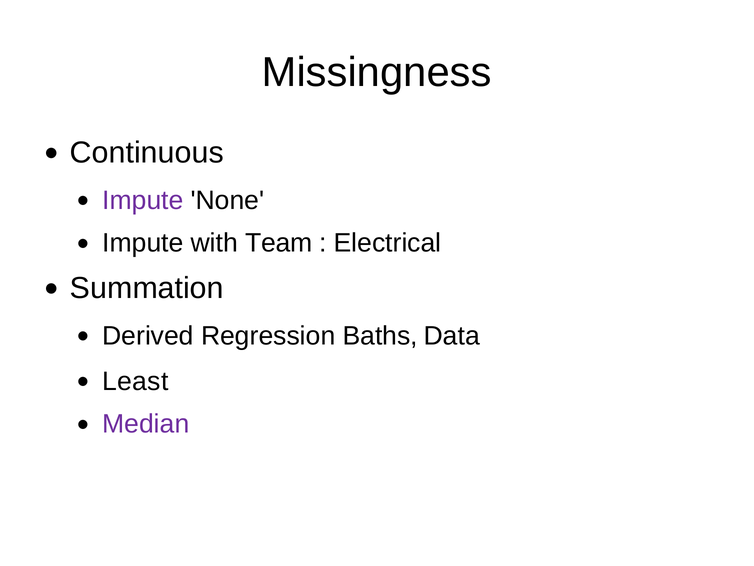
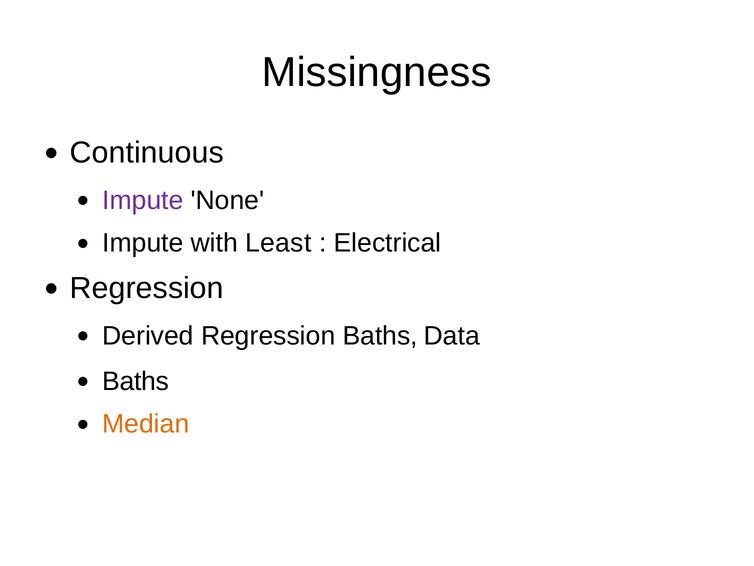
Team: Team -> Least
Summation at (147, 288): Summation -> Regression
Least at (135, 381): Least -> Baths
Median colour: purple -> orange
